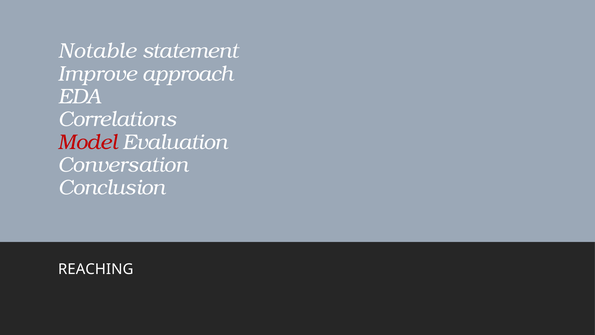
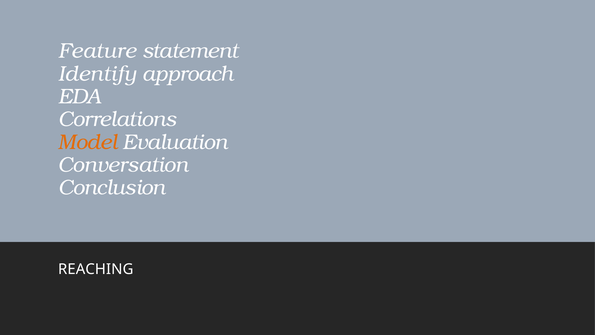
Notable: Notable -> Feature
Improve: Improve -> Identify
Model colour: red -> orange
